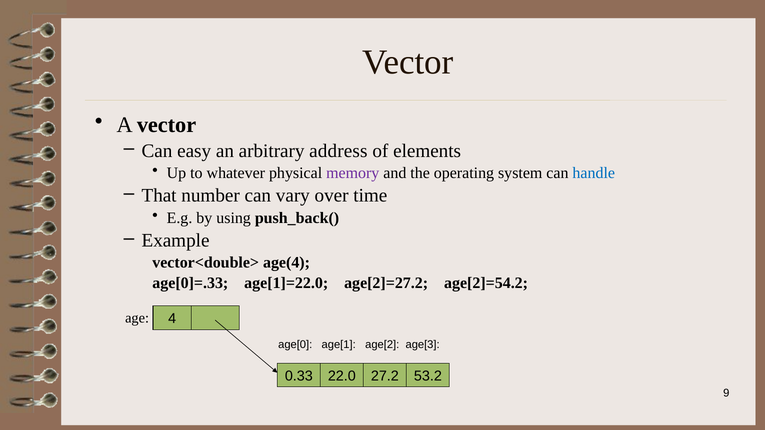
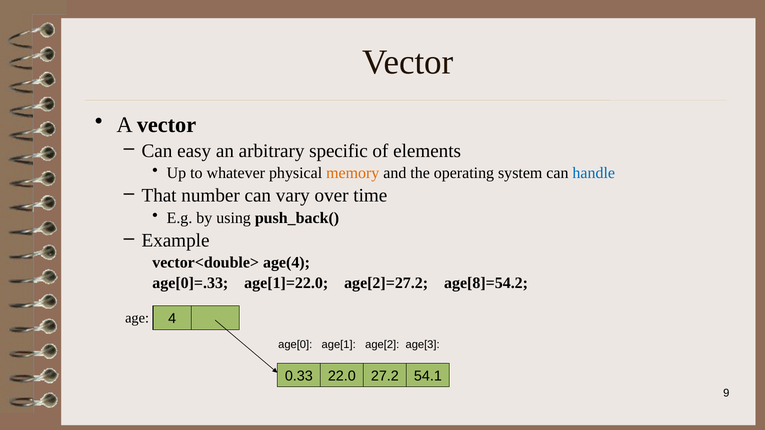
address: address -> specific
memory colour: purple -> orange
age[2]=54.2: age[2]=54.2 -> age[8]=54.2
53.2: 53.2 -> 54.1
